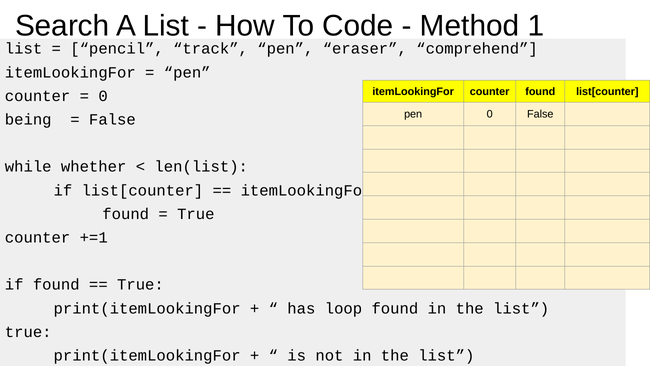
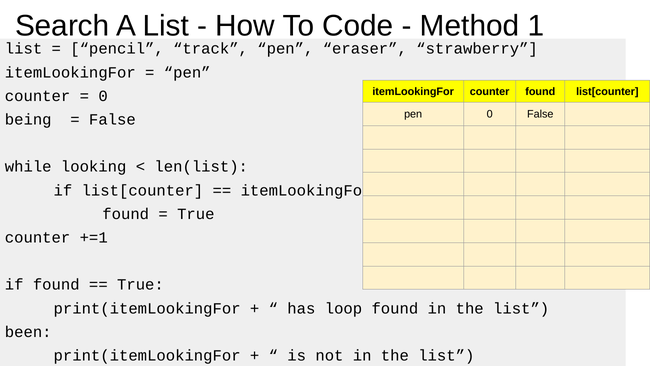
comprehend: comprehend -> strawberry
whether: whether -> looking
true at (28, 332): true -> been
